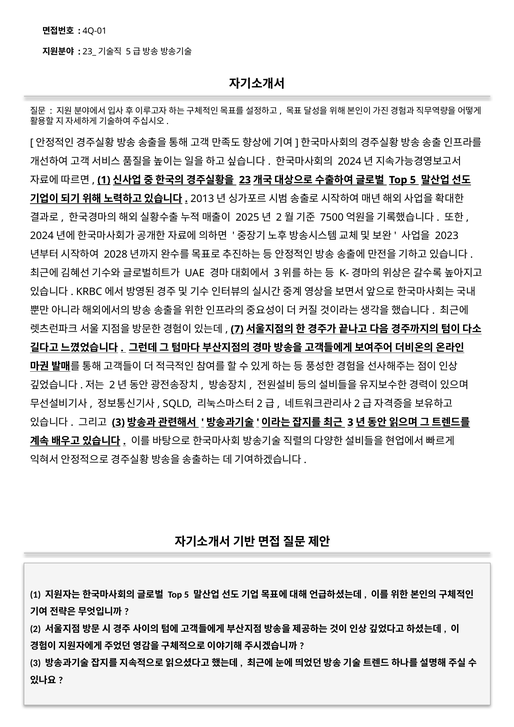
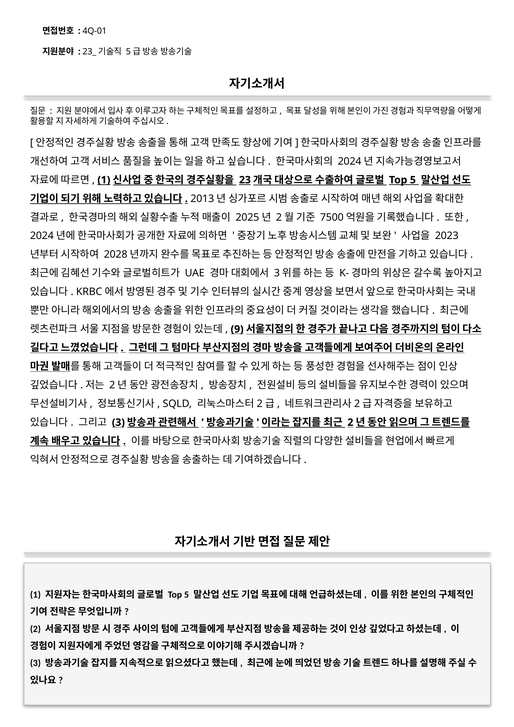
7: 7 -> 9
3 at (350, 422): 3 -> 2
